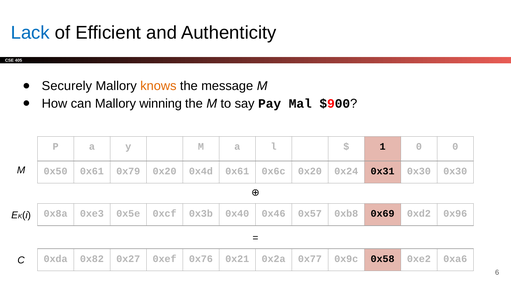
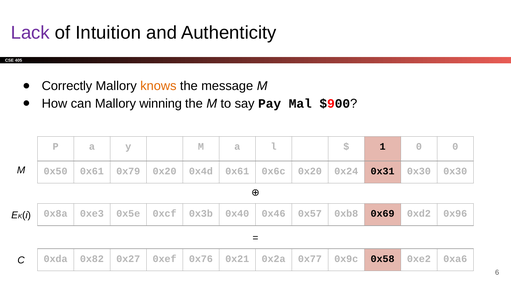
Lack colour: blue -> purple
Efficient: Efficient -> Intuition
Securely: Securely -> Correctly
